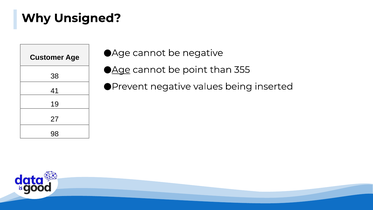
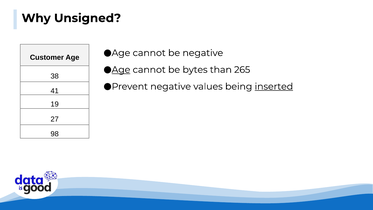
point: point -> bytes
355: 355 -> 265
inserted underline: none -> present
